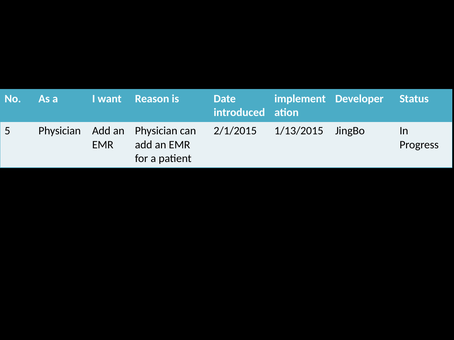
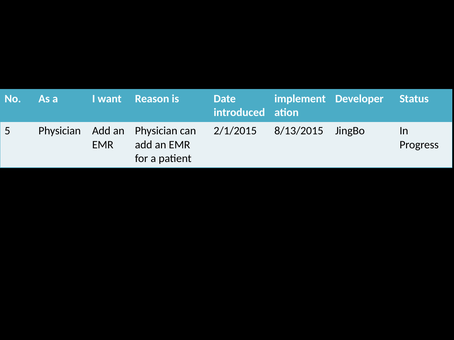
1/13/2015: 1/13/2015 -> 8/13/2015
